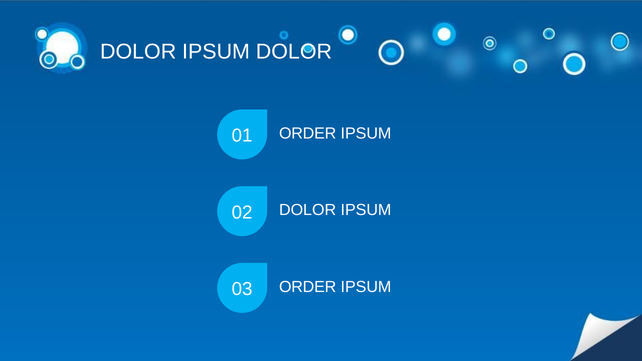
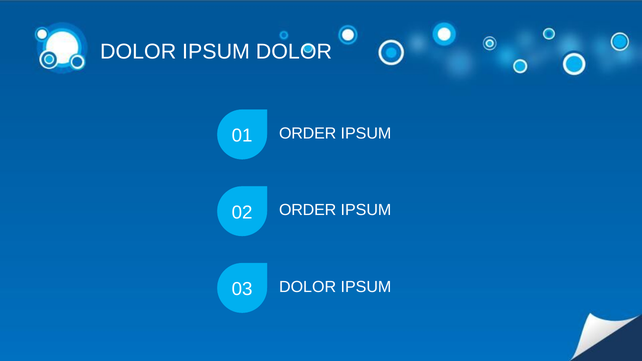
DOLOR at (308, 210): DOLOR -> ORDER
ORDER at (308, 287): ORDER -> DOLOR
